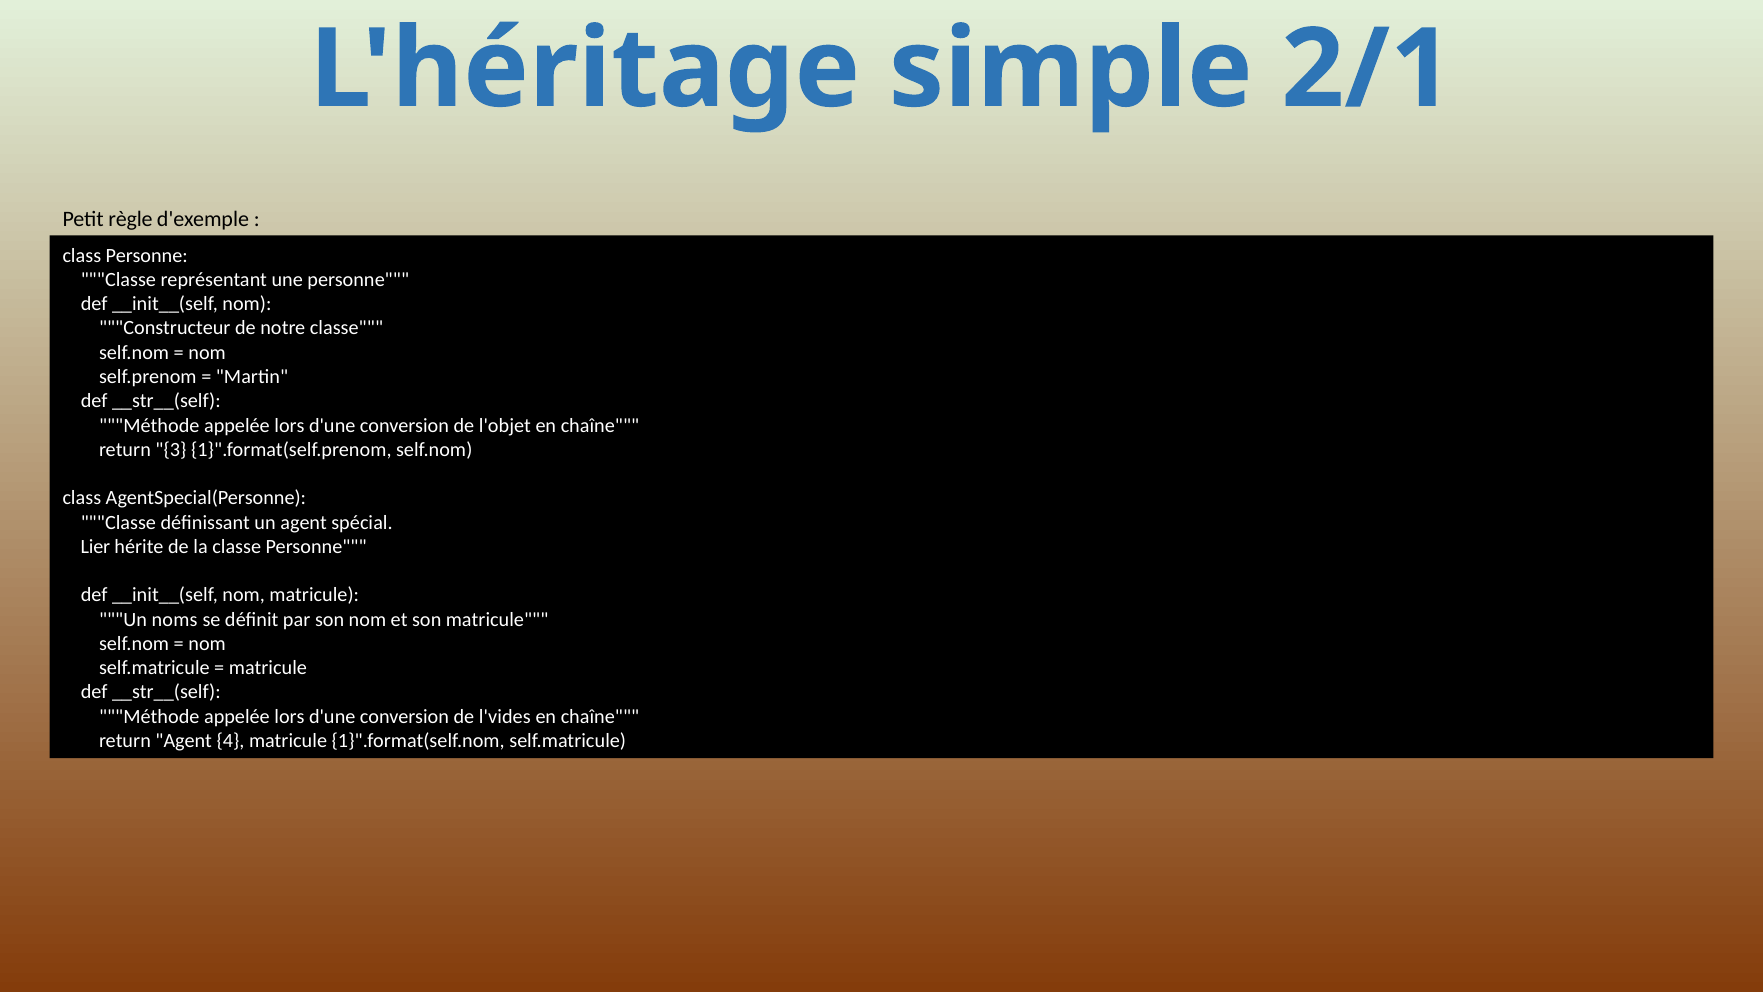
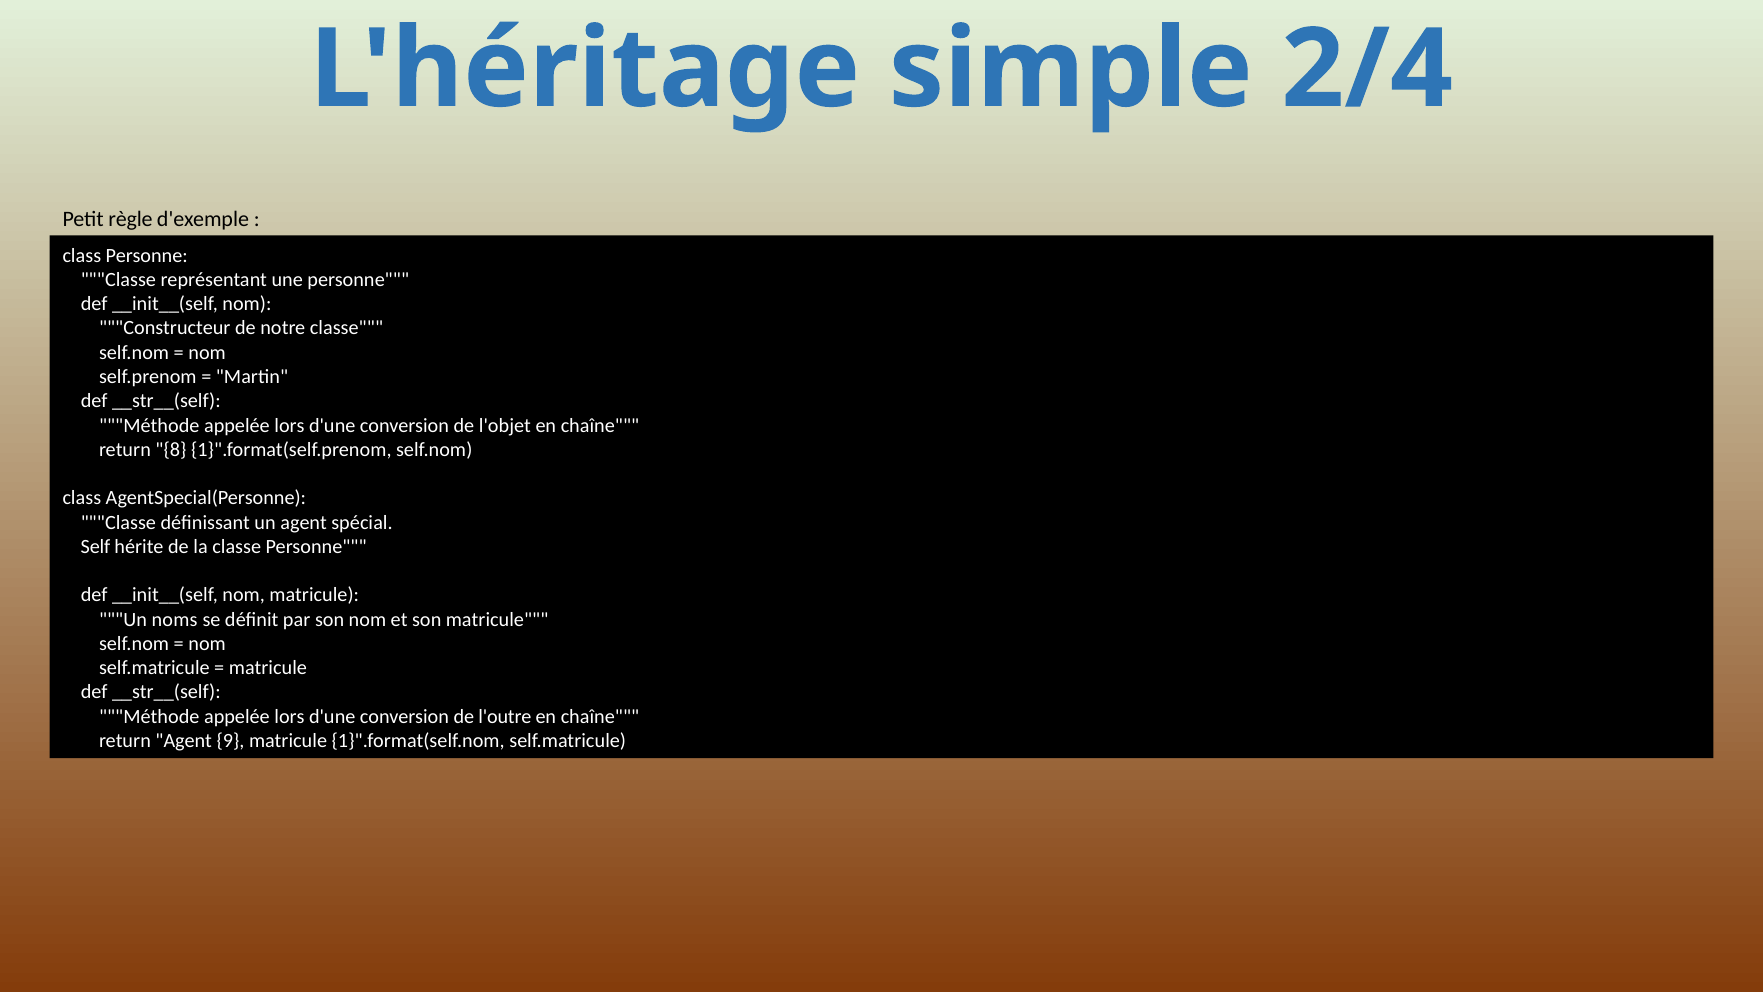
2/1: 2/1 -> 2/4
3: 3 -> 8
Lier: Lier -> Self
l'vides: l'vides -> l'outre
4: 4 -> 9
